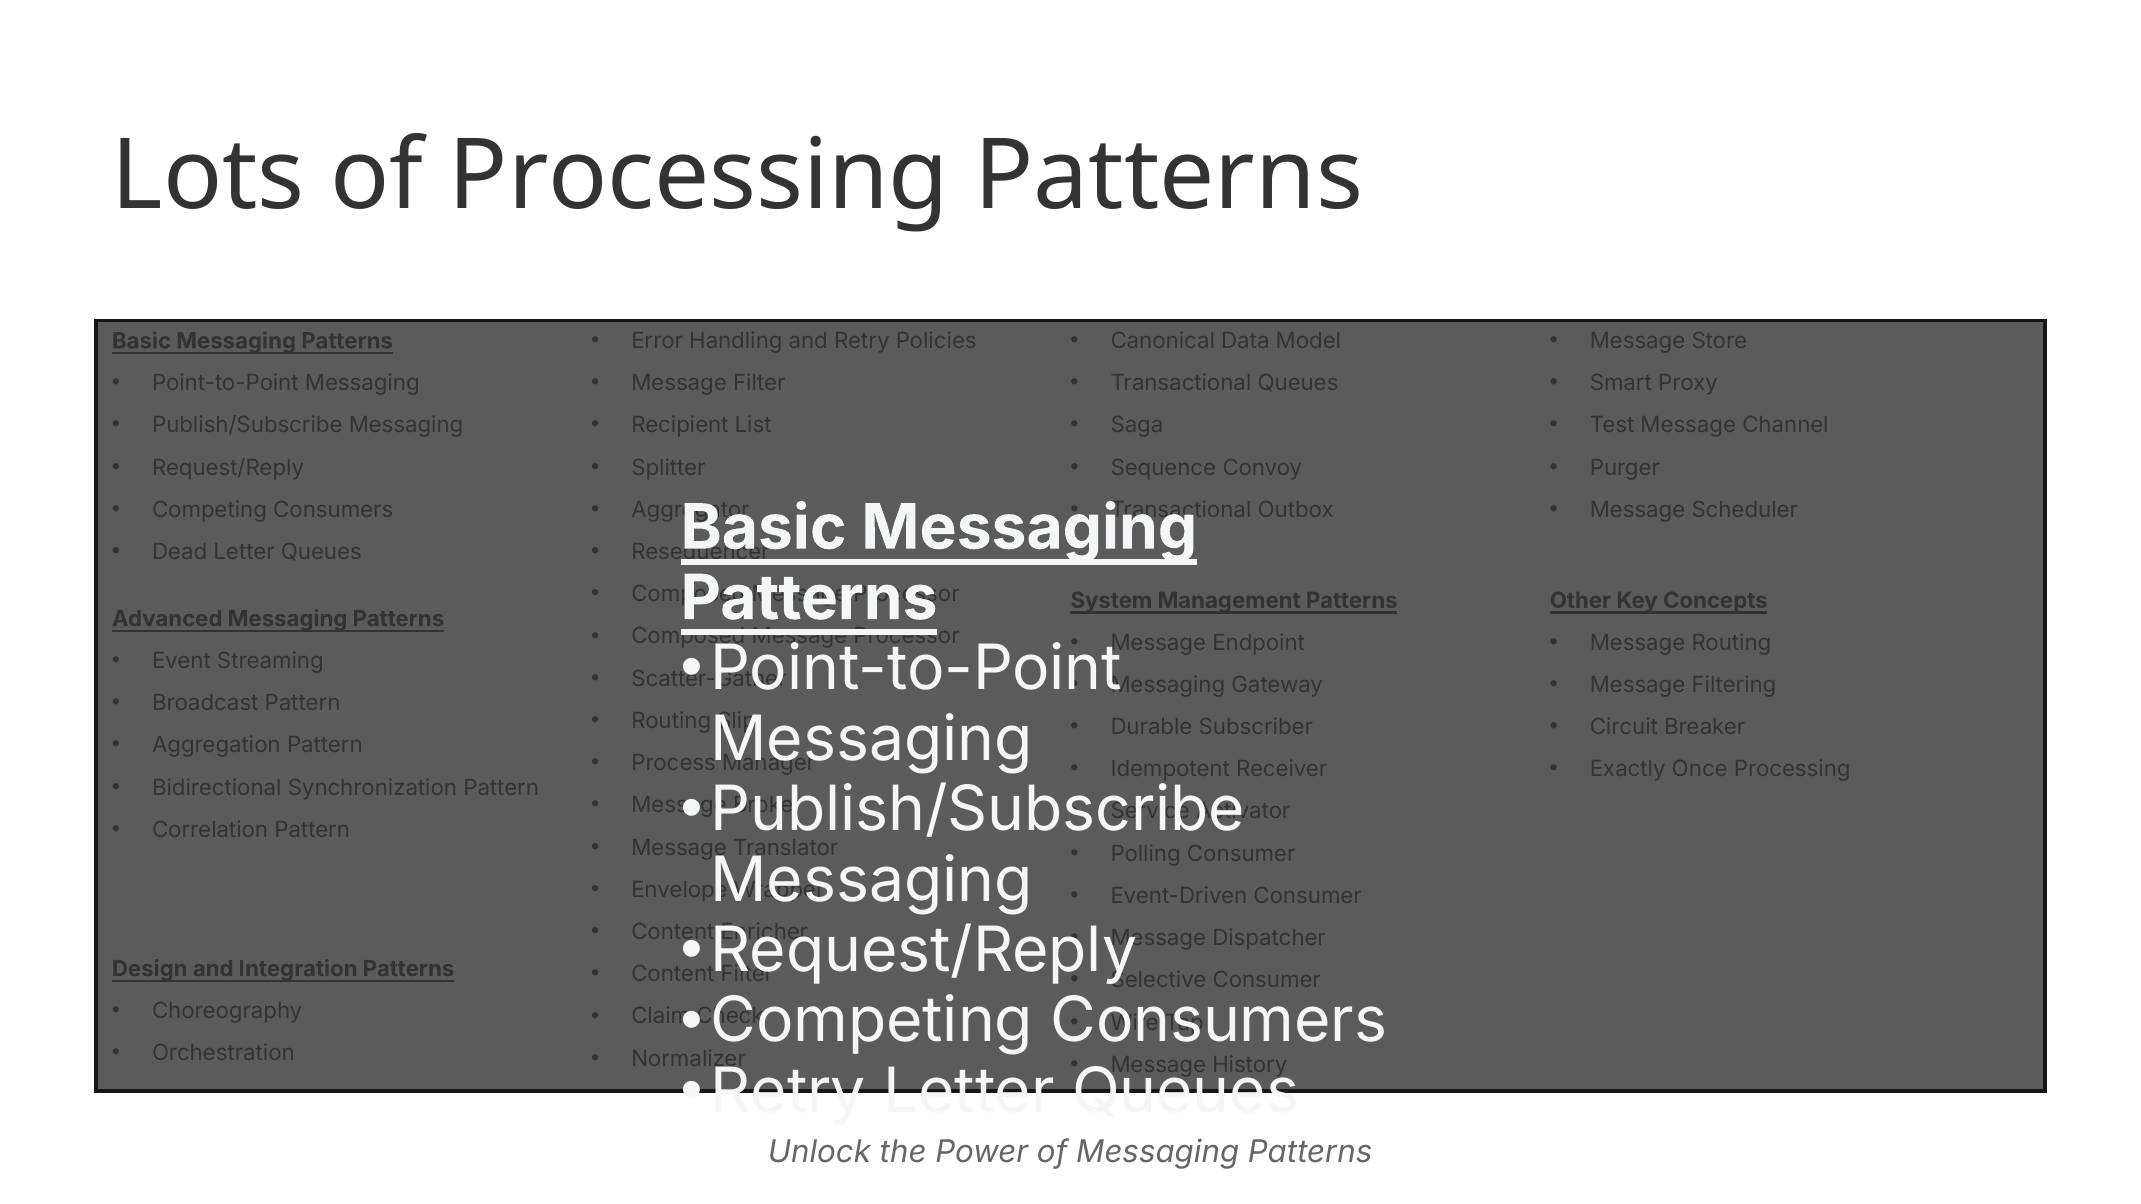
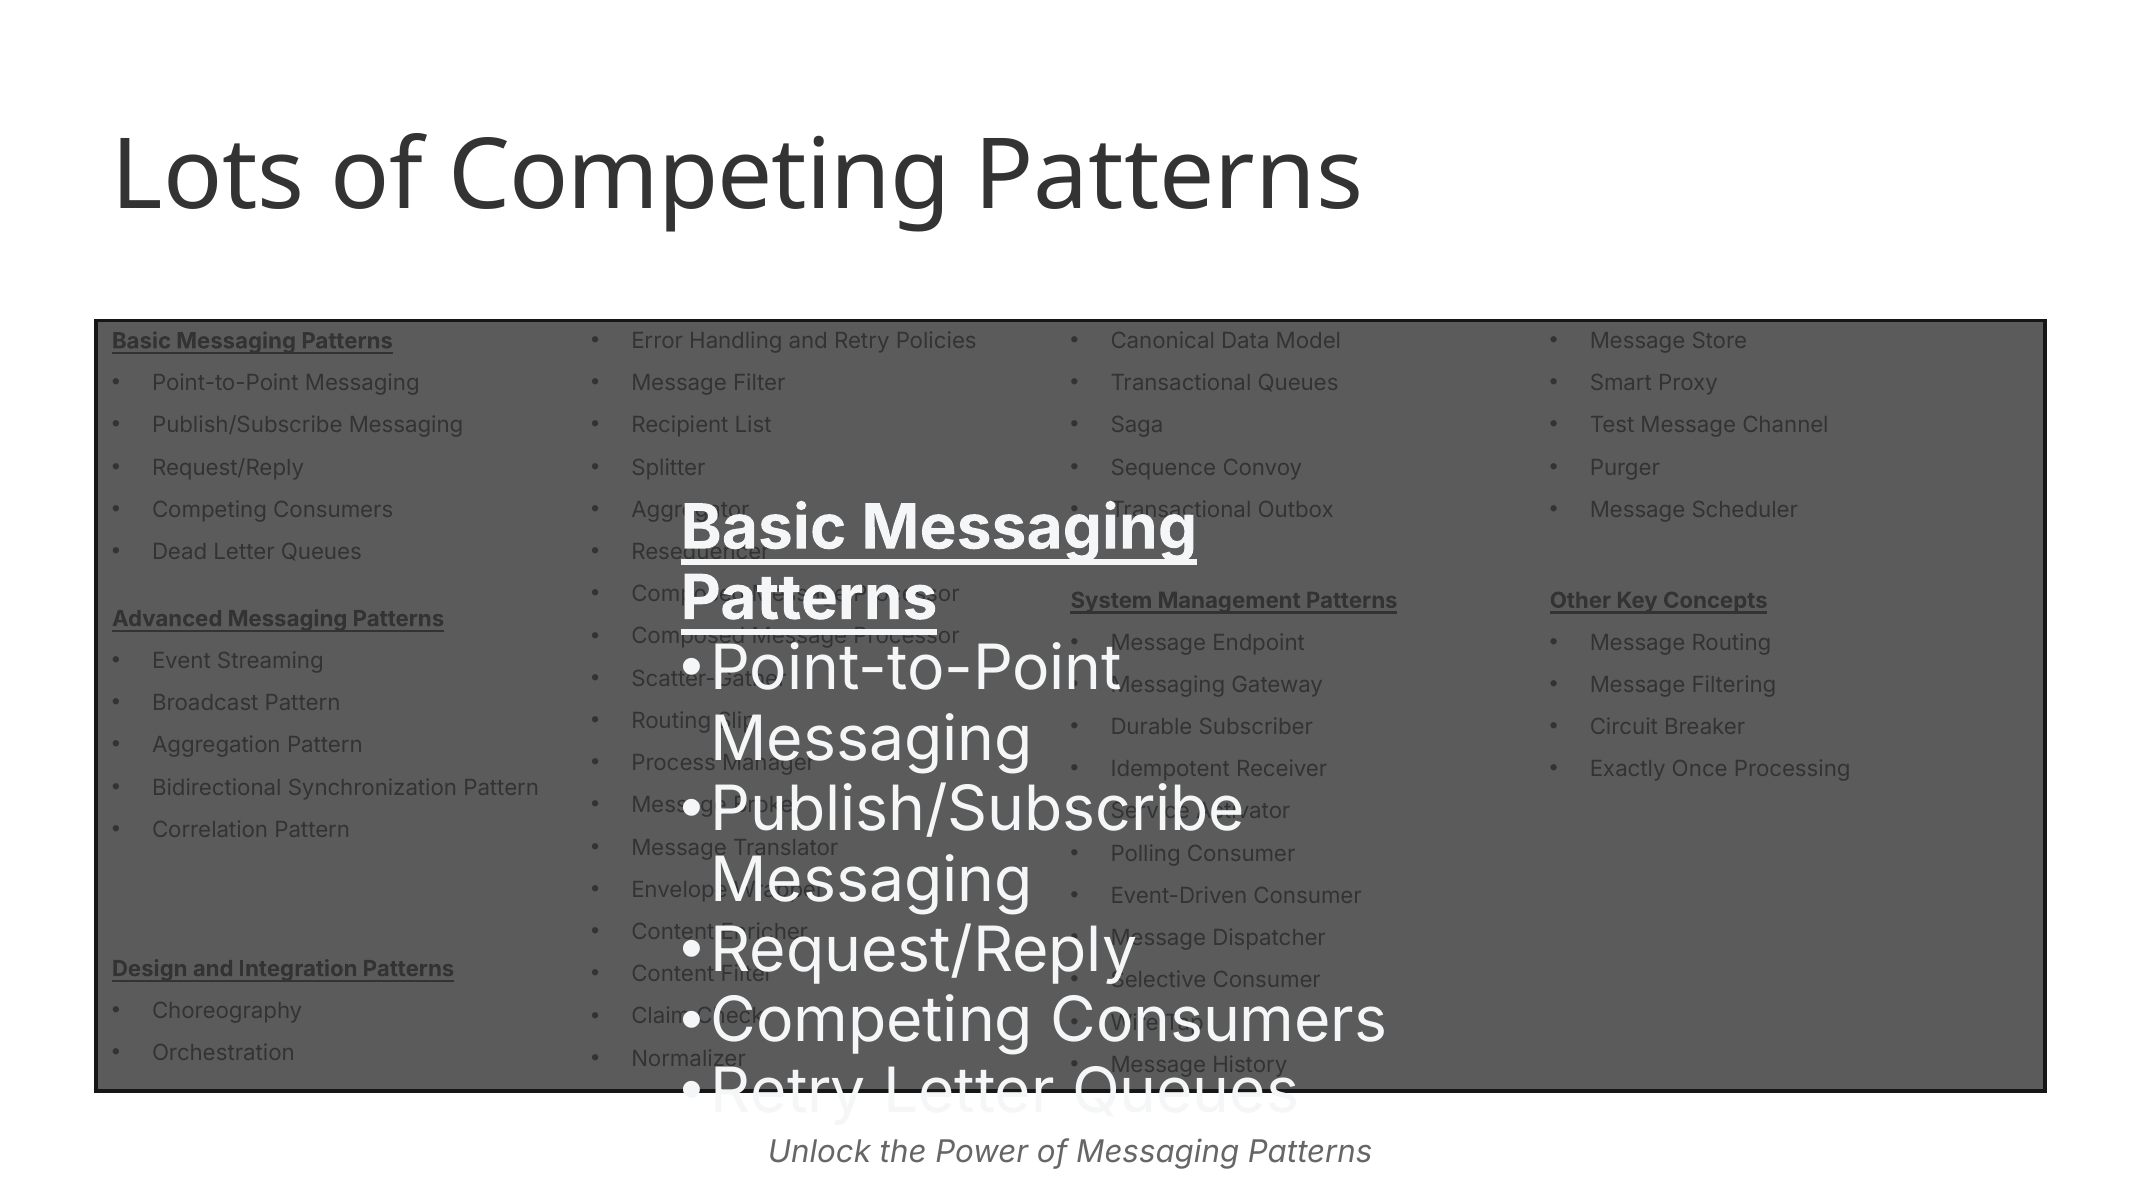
of Processing: Processing -> Competing
